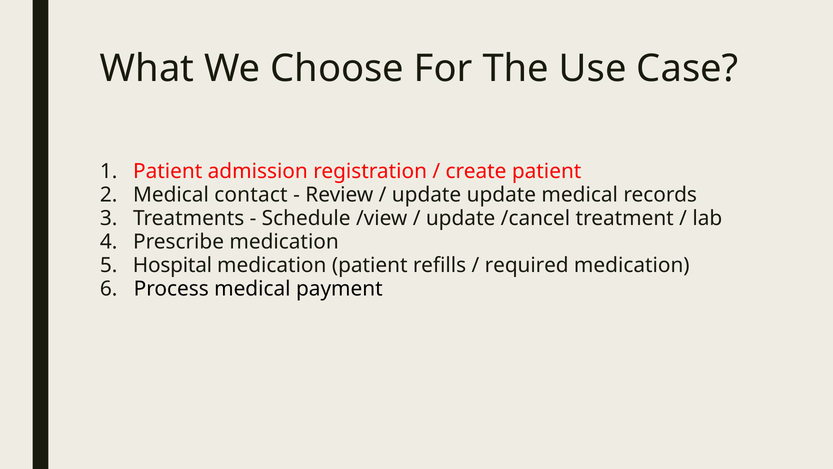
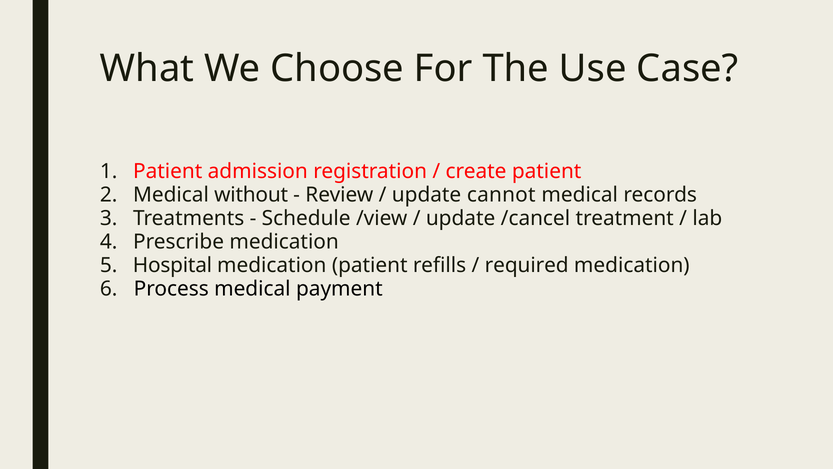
contact: contact -> without
update update: update -> cannot
